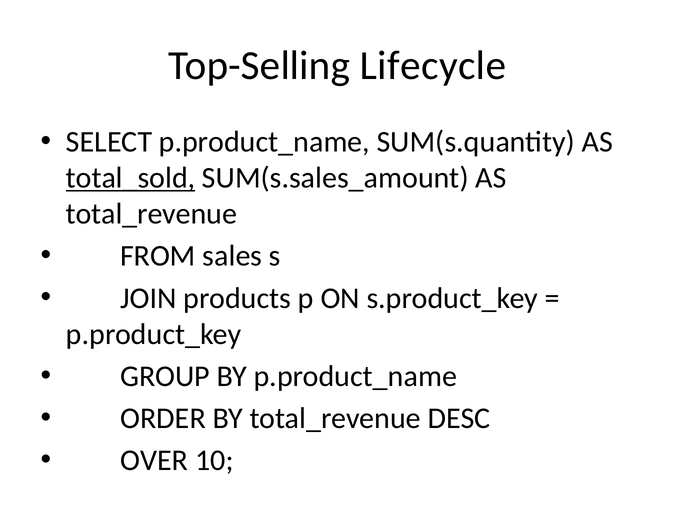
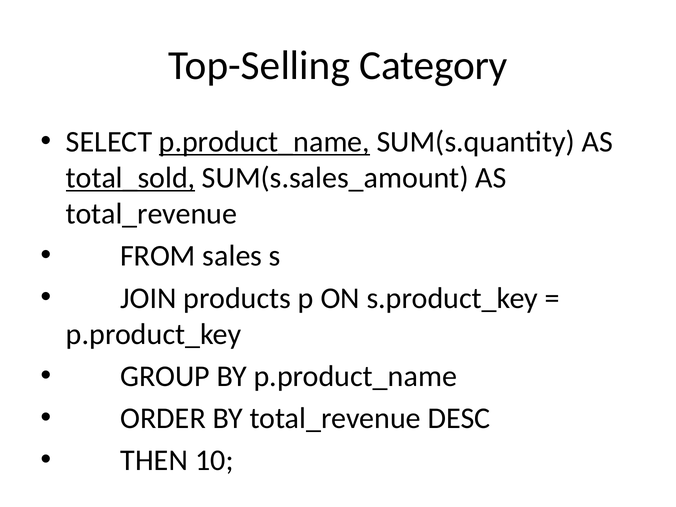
Lifecycle: Lifecycle -> Category
p.product_name at (264, 142) underline: none -> present
OVER: OVER -> THEN
